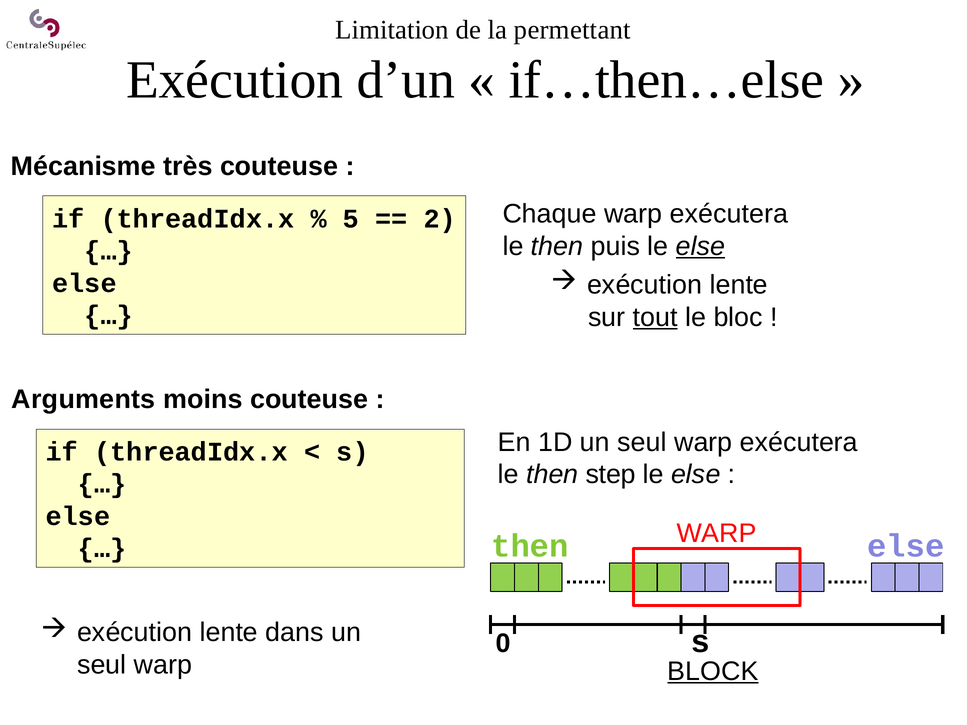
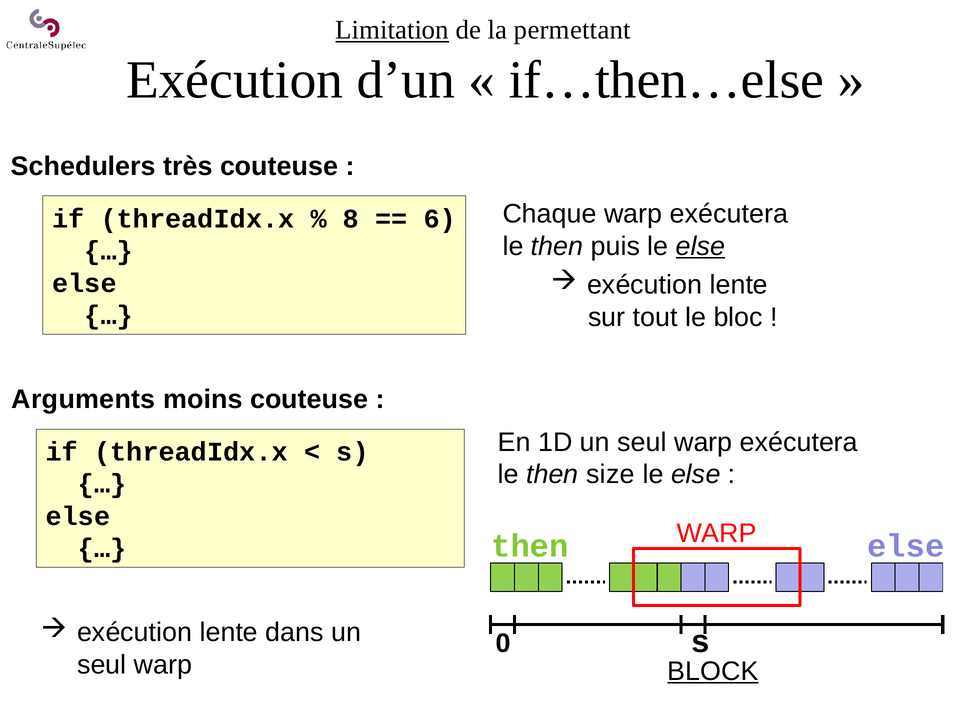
Limitation underline: none -> present
Mécanisme: Mécanisme -> Schedulers
5: 5 -> 8
2: 2 -> 6
tout underline: present -> none
step: step -> size
